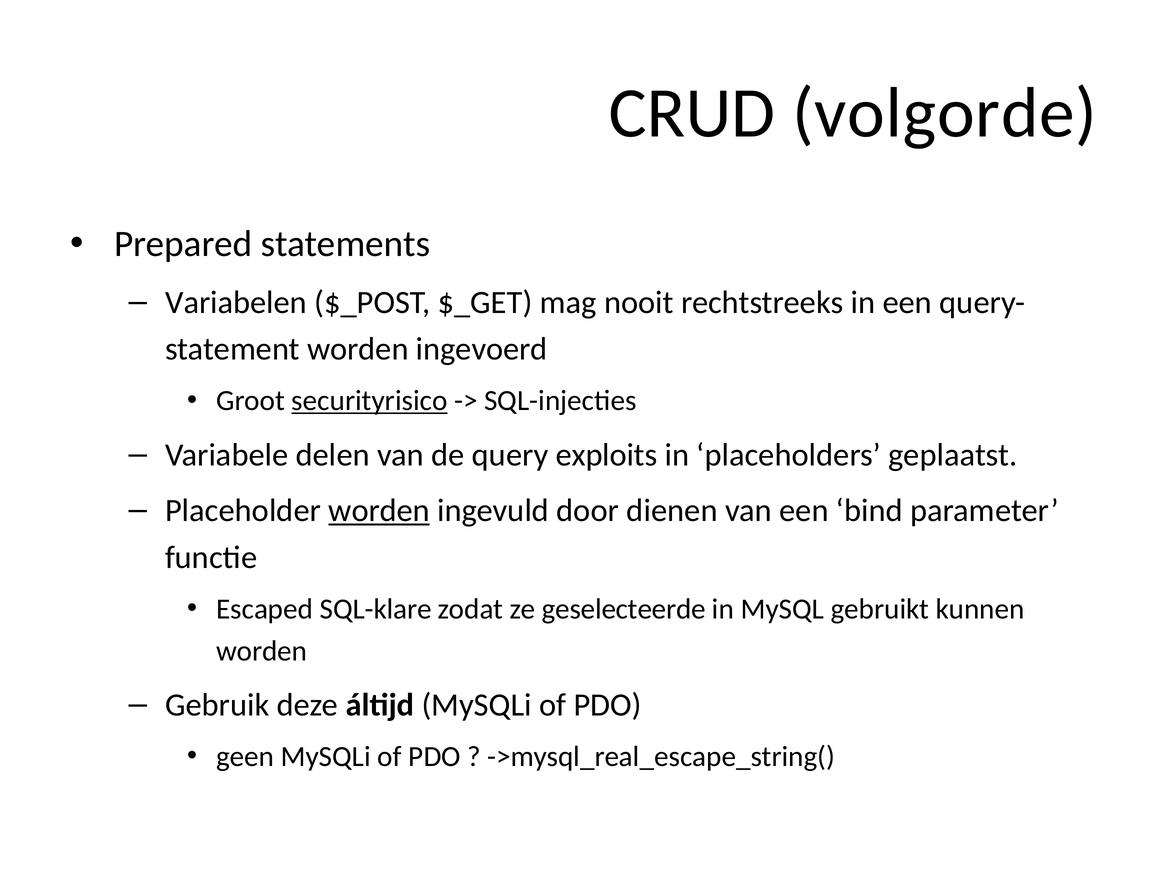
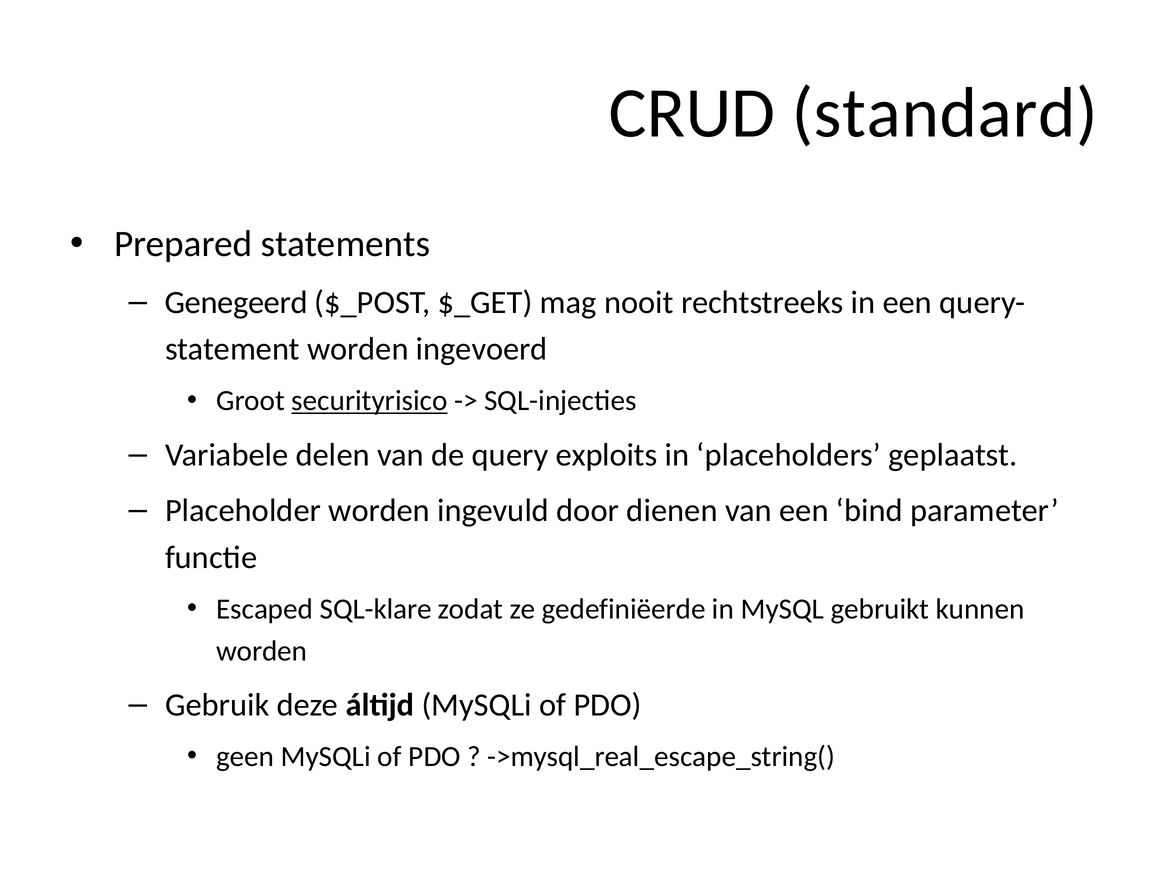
volgorde: volgorde -> standard
Variabelen: Variabelen -> Genegeerd
worden at (379, 511) underline: present -> none
geselecteerde: geselecteerde -> gedefiniëerde
